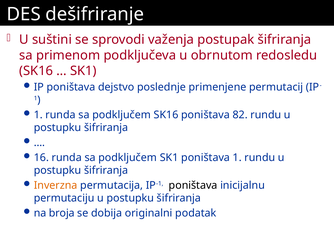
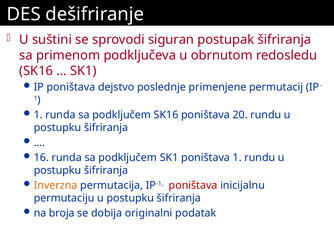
važenja: važenja -> siguran
82: 82 -> 20
poništava at (193, 185) colour: black -> red
